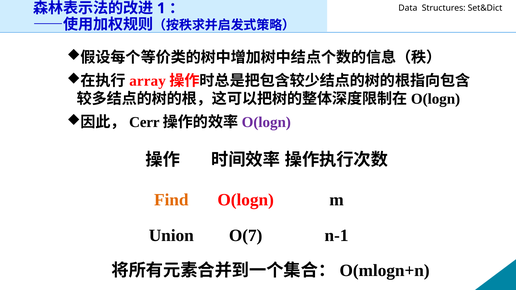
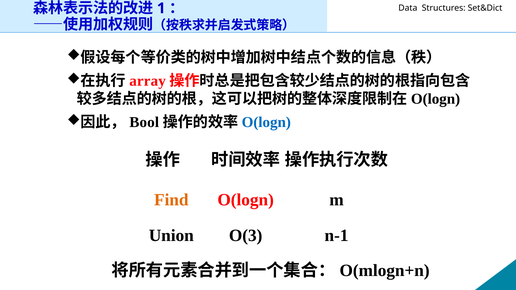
Cerr: Cerr -> Bool
O(logn at (266, 122) colour: purple -> blue
O(7: O(7 -> O(3
